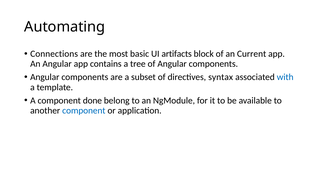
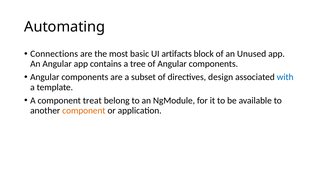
Current: Current -> Unused
syntax: syntax -> design
done: done -> treat
component at (84, 110) colour: blue -> orange
